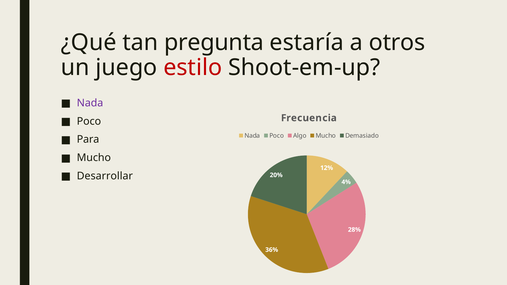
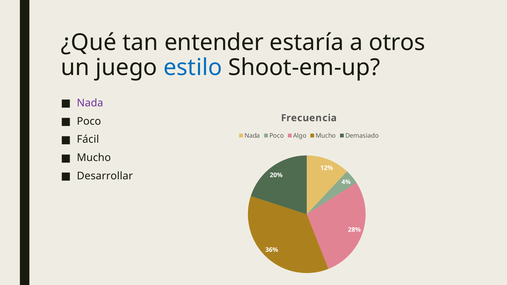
pregunta: pregunta -> entender
estilo colour: red -> blue
Para: Para -> Fácil
